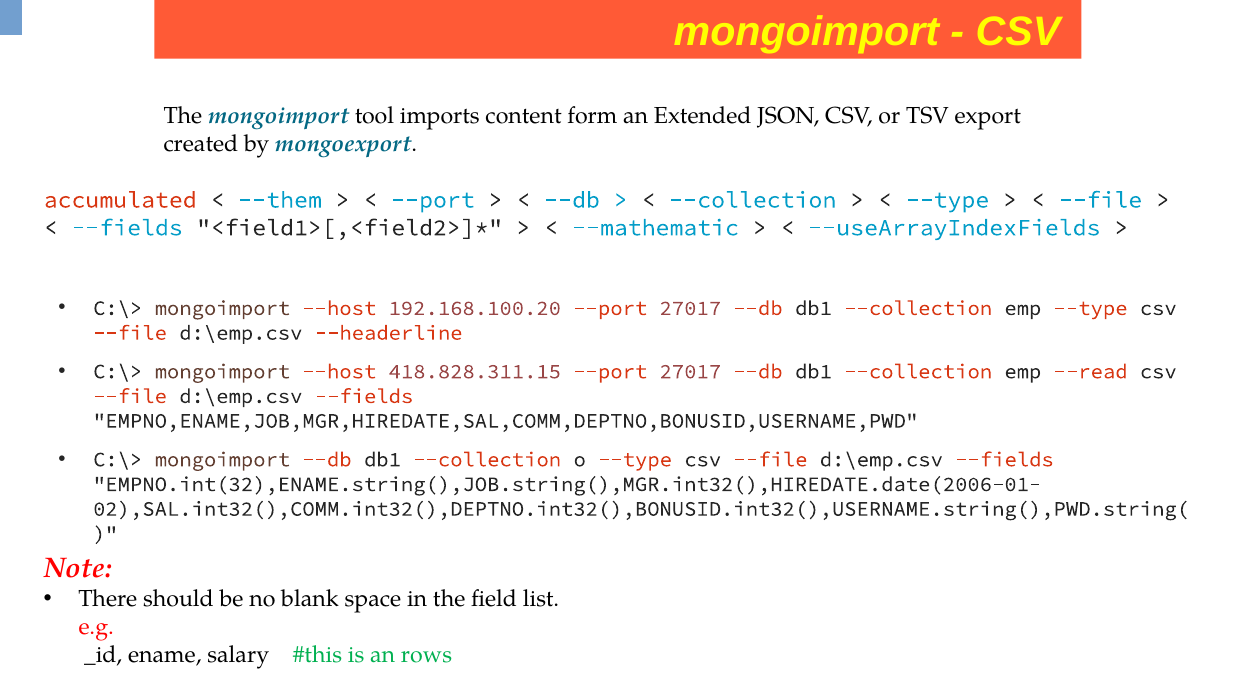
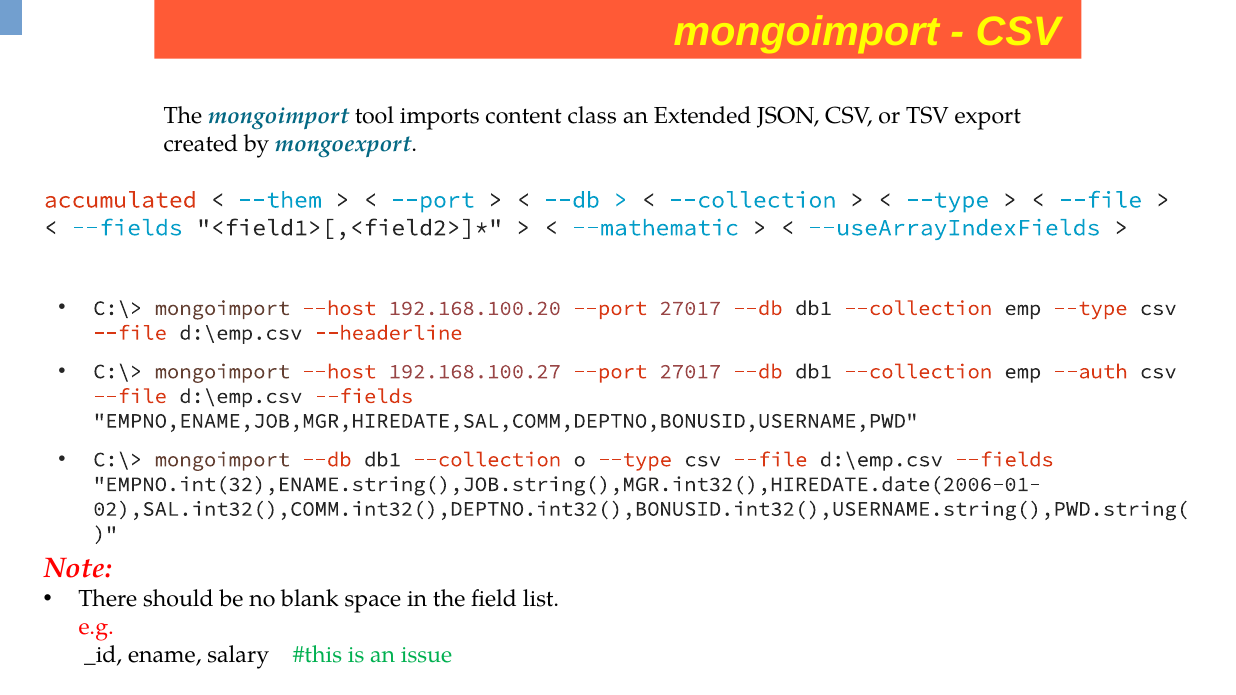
form: form -> class
418.828.311.15: 418.828.311.15 -> 192.168.100.27
--read: --read -> --auth
rows: rows -> issue
